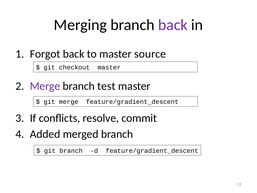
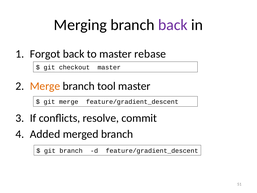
source: source -> rebase
Merge at (45, 86) colour: purple -> orange
test: test -> tool
